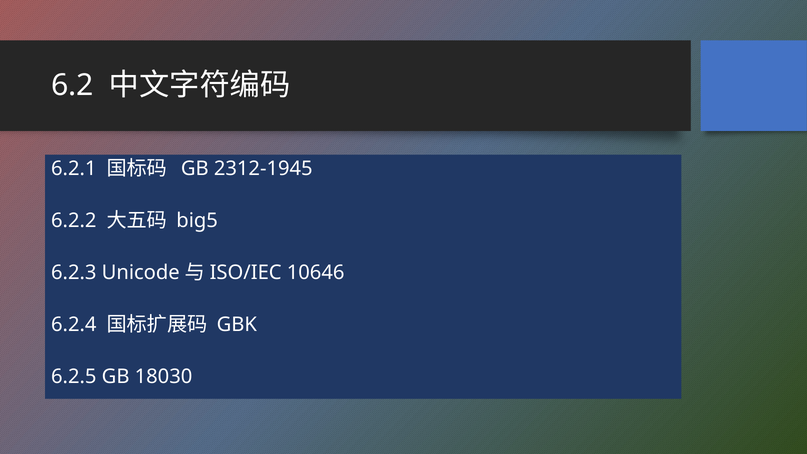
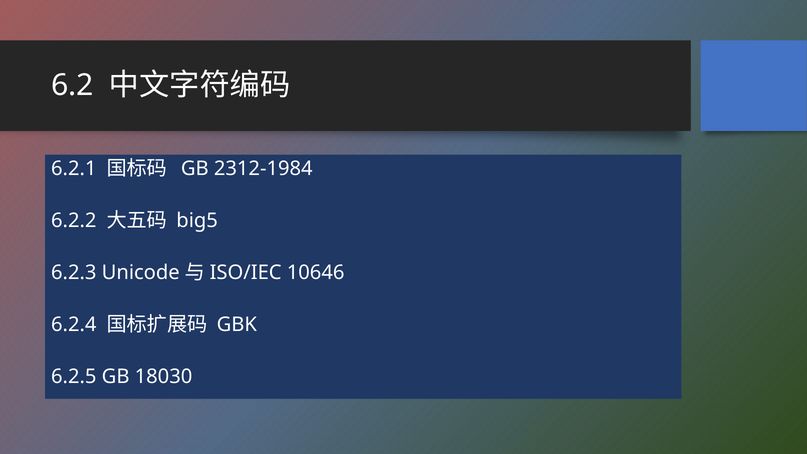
2312-1945: 2312-1945 -> 2312-1984
